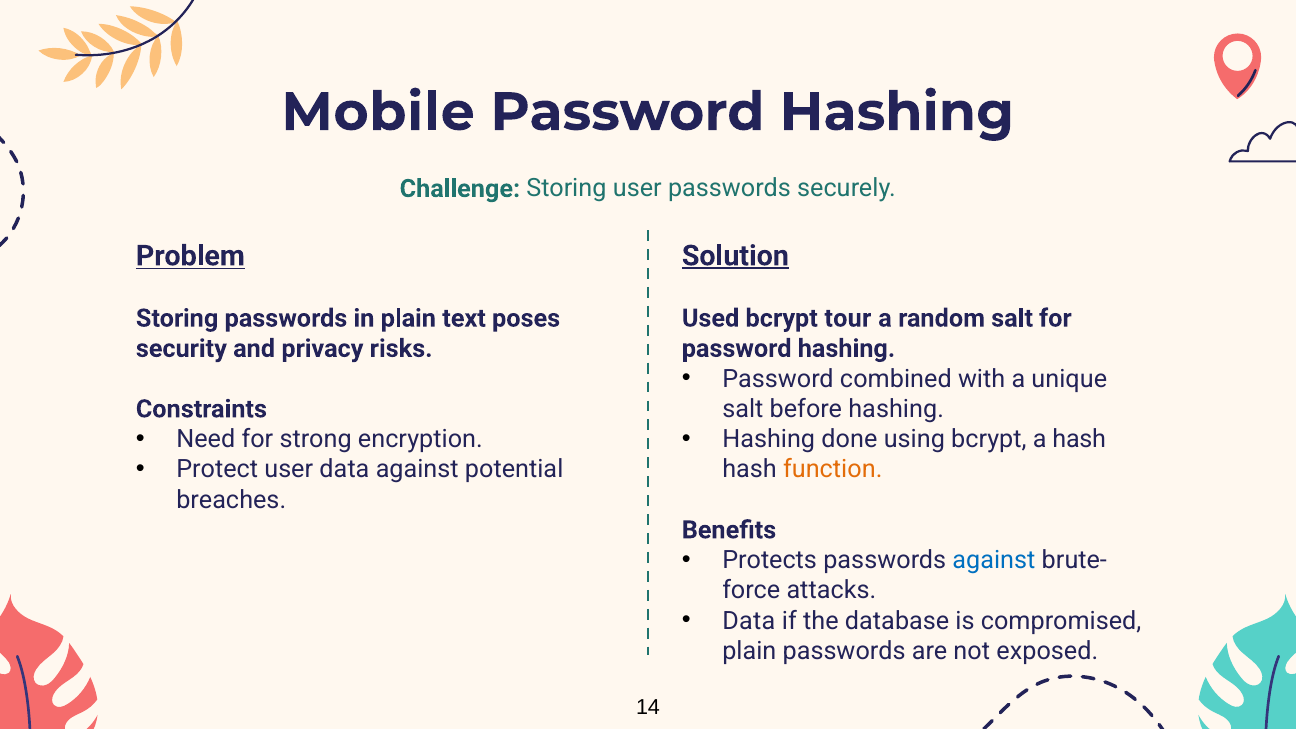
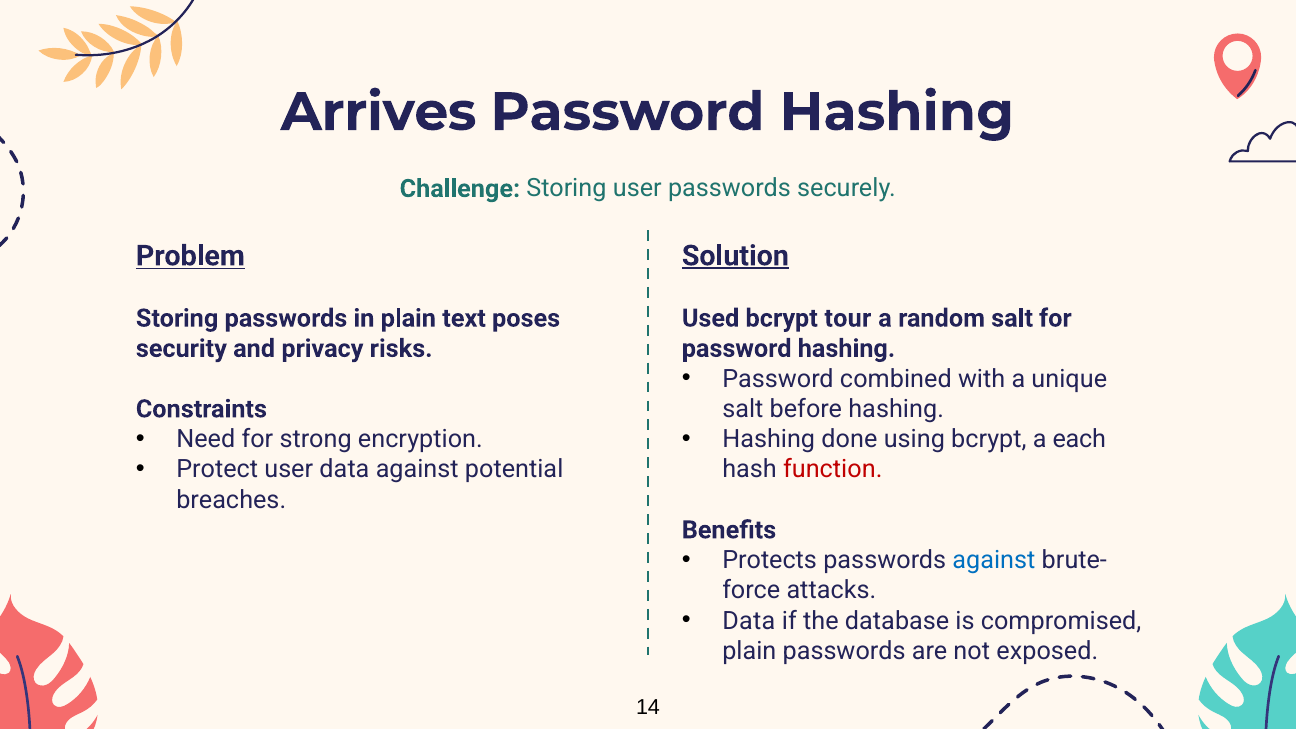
Mobile: Mobile -> Arrives
a hash: hash -> each
function colour: orange -> red
